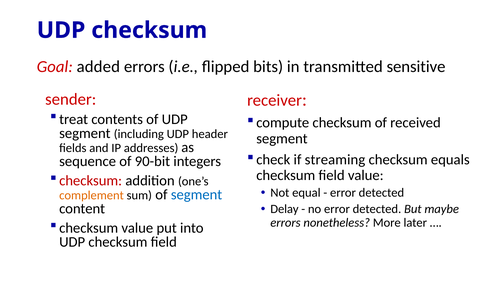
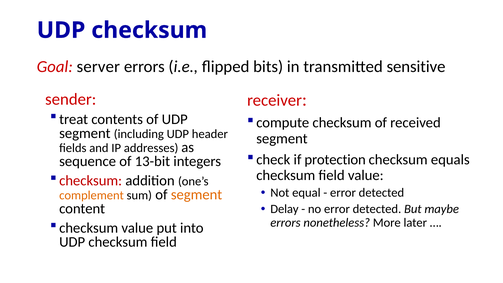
added: added -> server
streaming: streaming -> protection
90-bit: 90-bit -> 13-bit
segment at (197, 195) colour: blue -> orange
